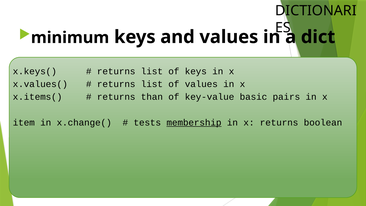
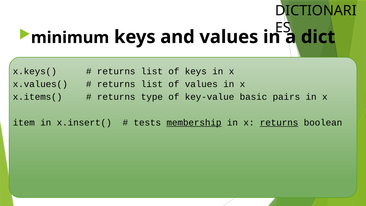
than: than -> type
x.change(: x.change( -> x.insert(
returns at (279, 122) underline: none -> present
